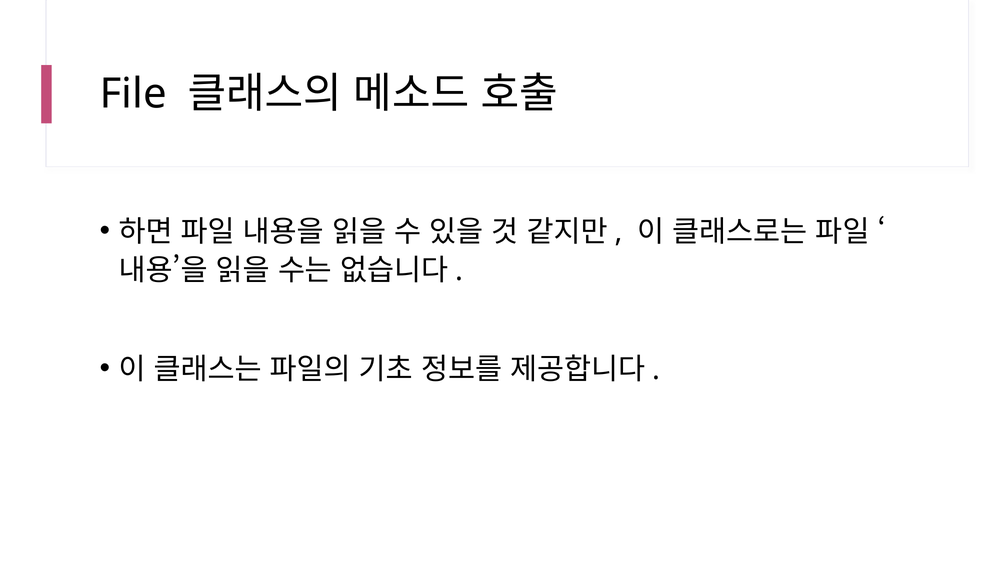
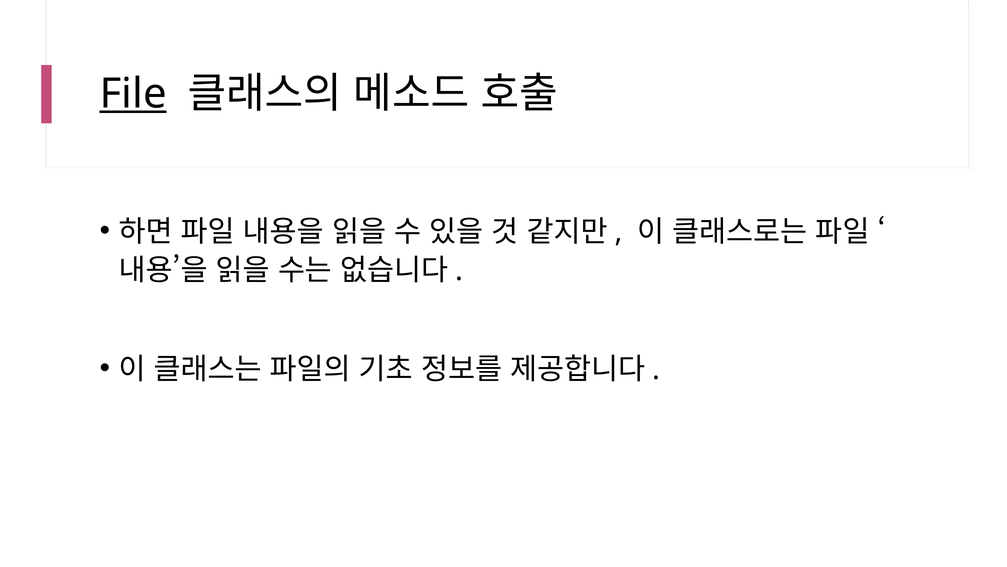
File underline: none -> present
